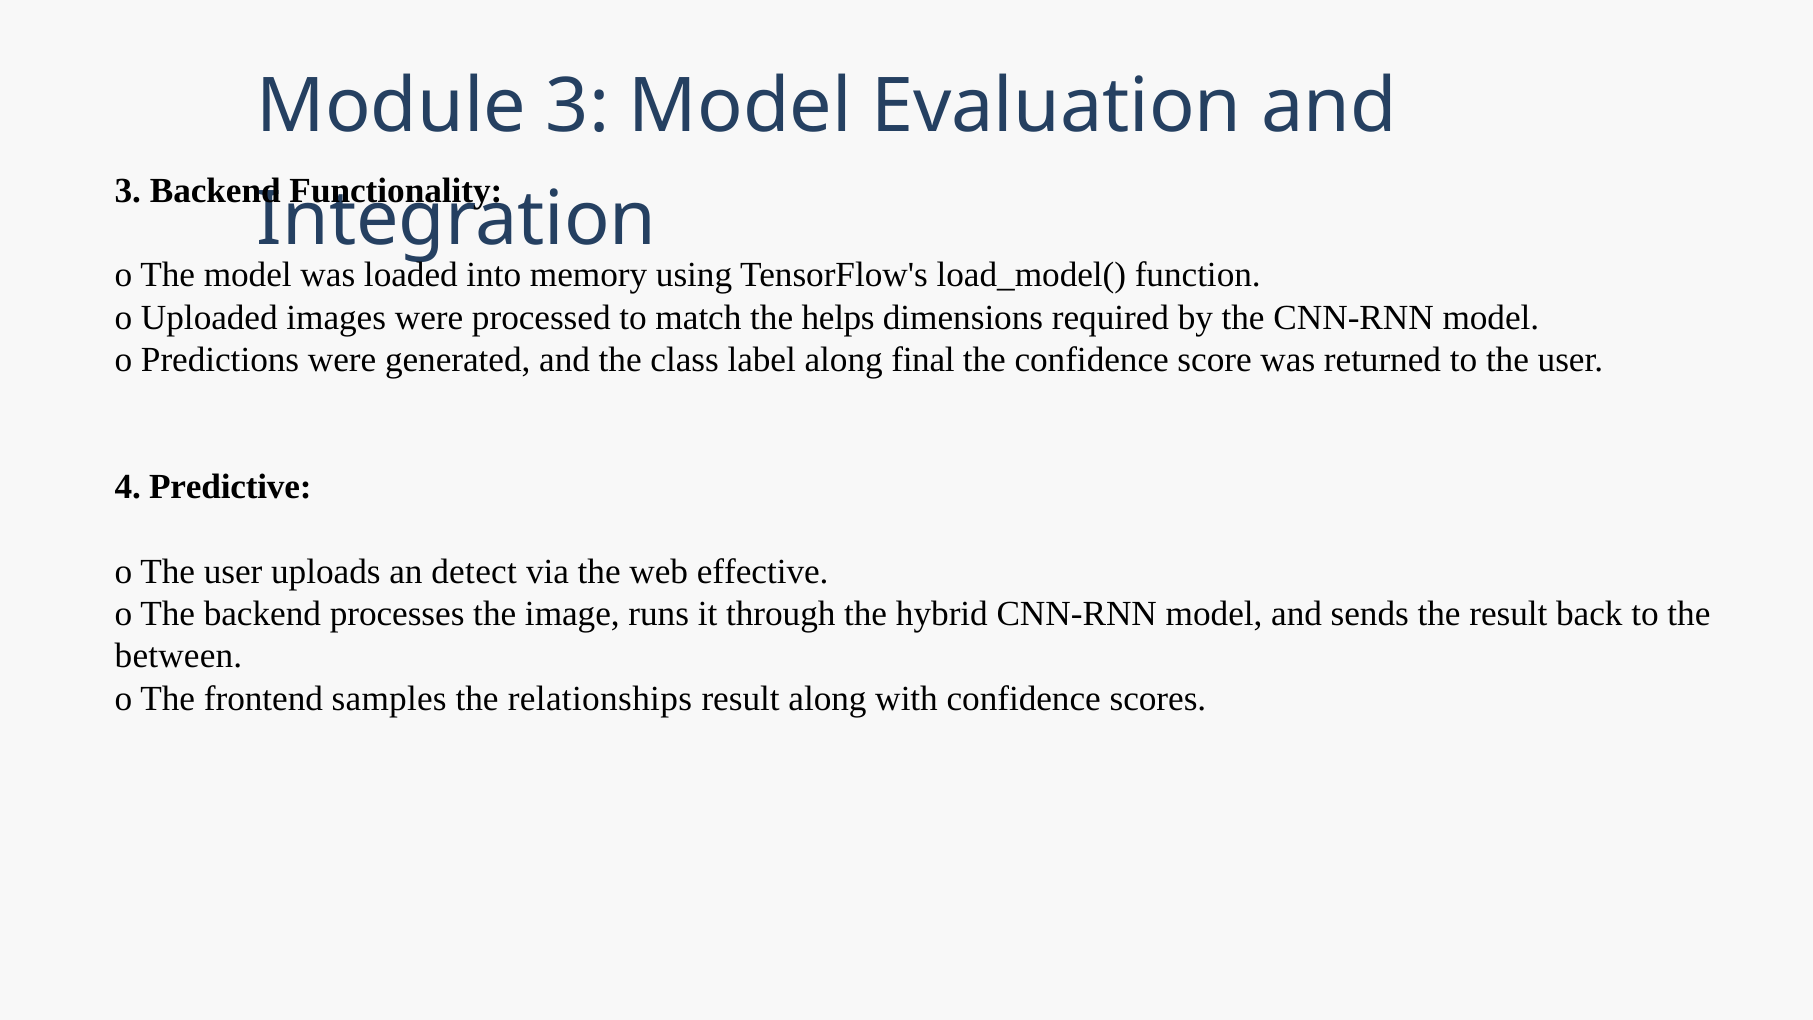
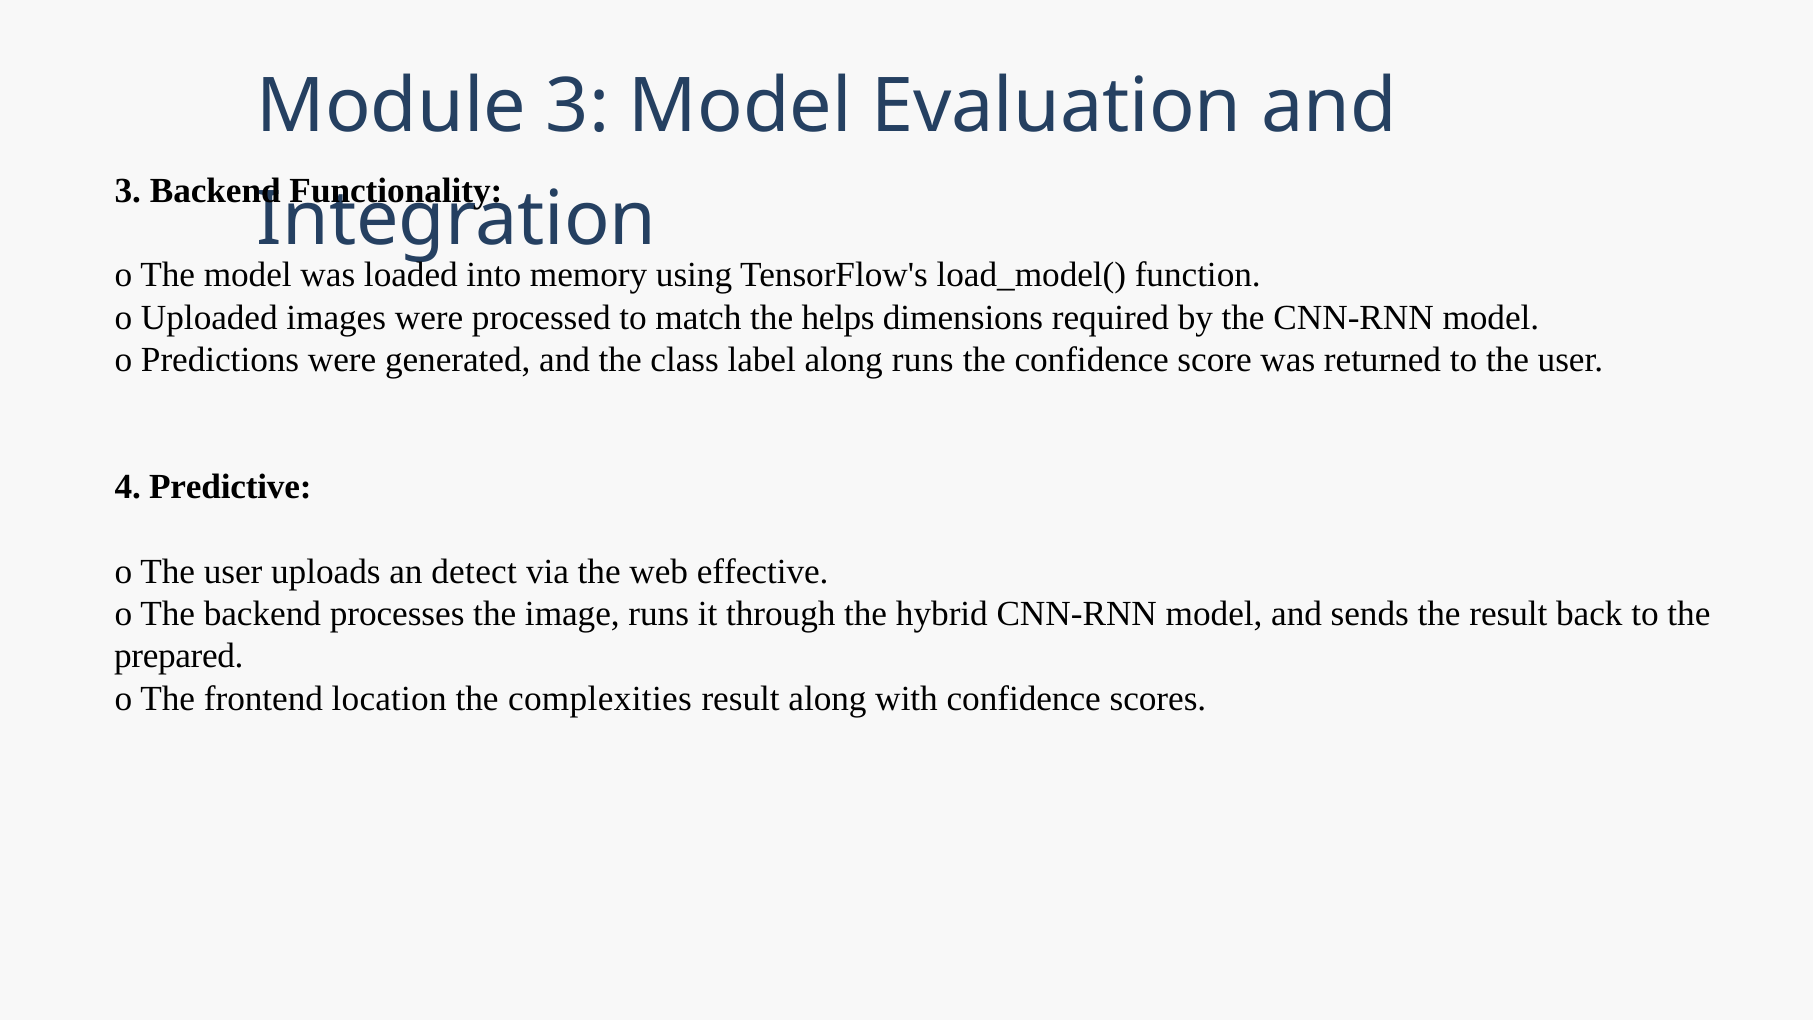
along final: final -> runs
between: between -> prepared
samples: samples -> location
relationships: relationships -> complexities
